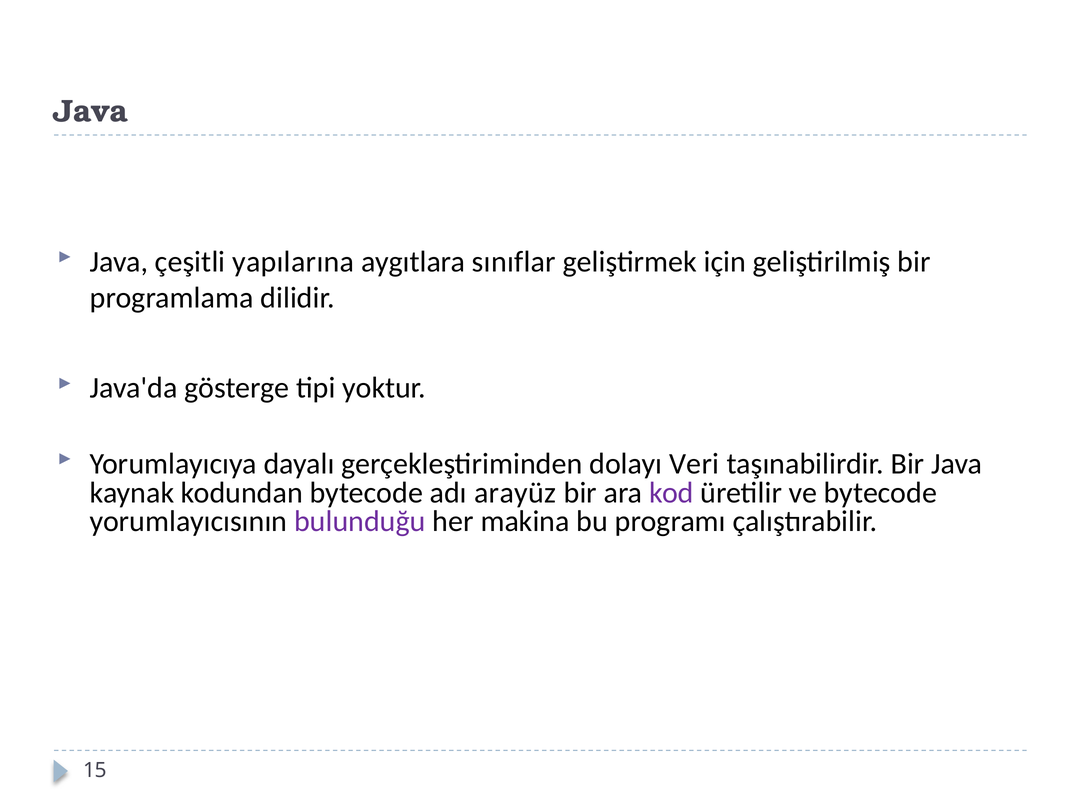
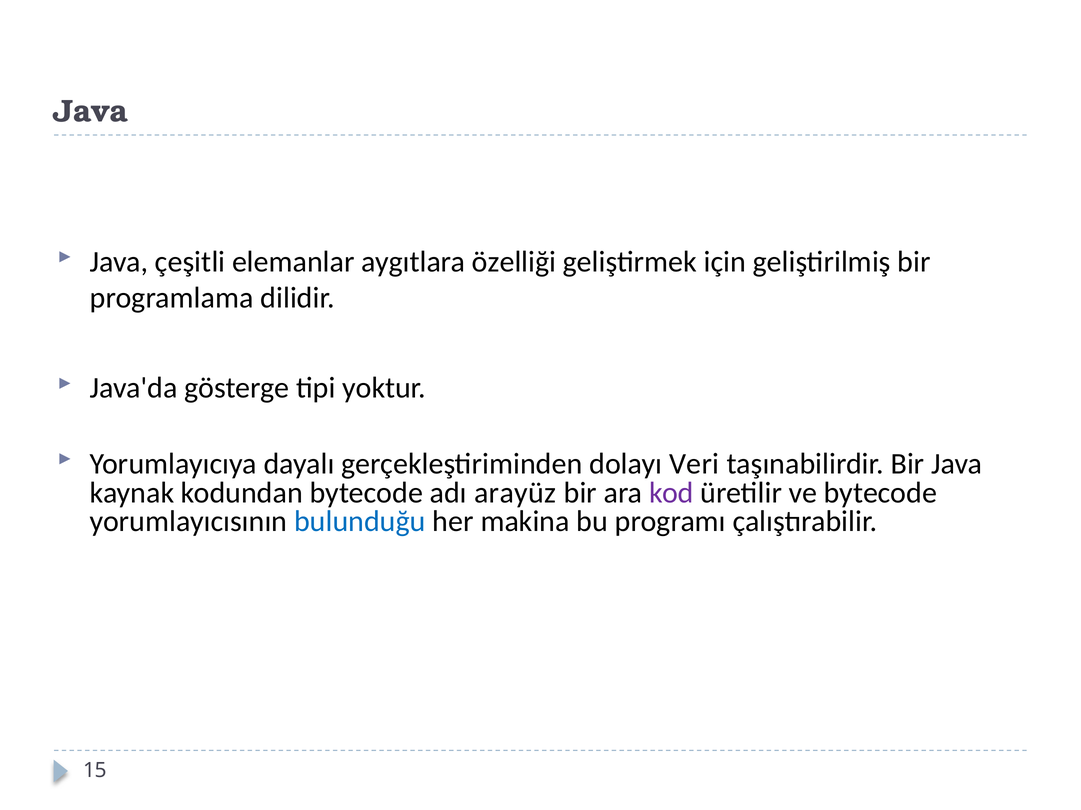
yapılarına: yapılarına -> elemanlar
sınıflar: sınıflar -> özelliği
bulunduğu colour: purple -> blue
